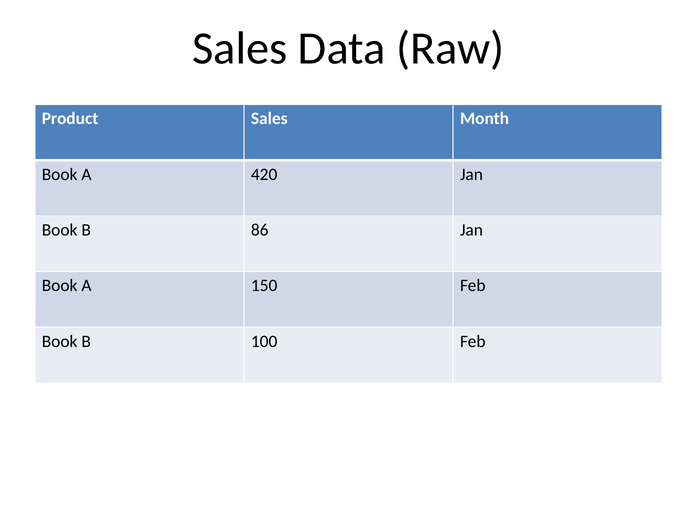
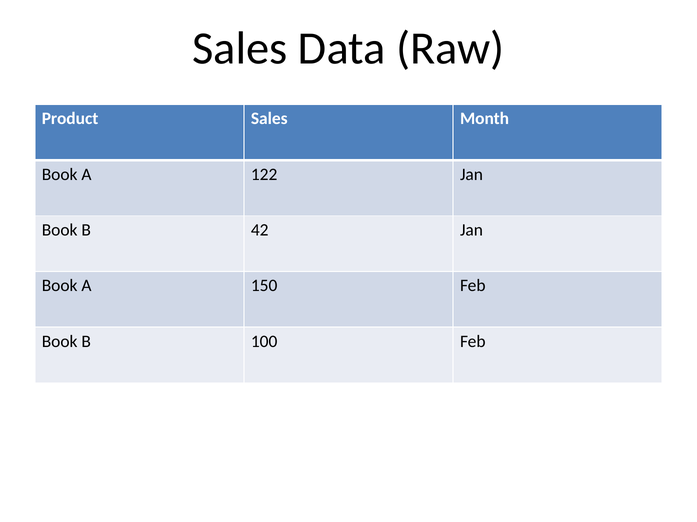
420: 420 -> 122
86: 86 -> 42
